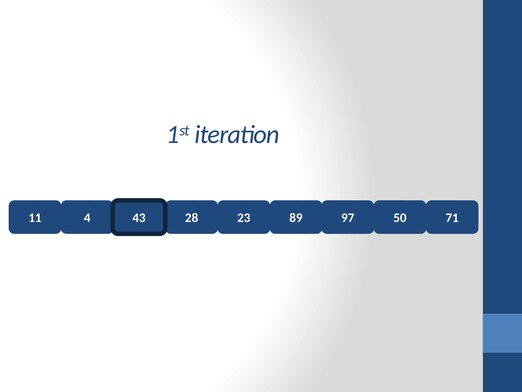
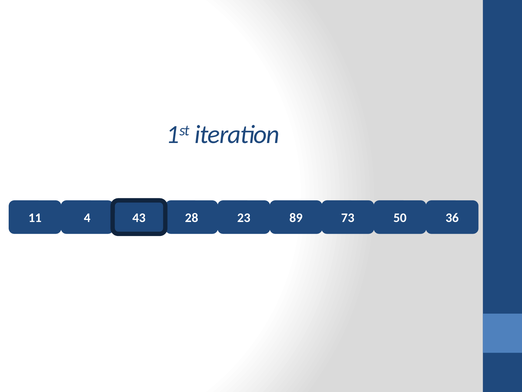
97: 97 -> 73
71: 71 -> 36
